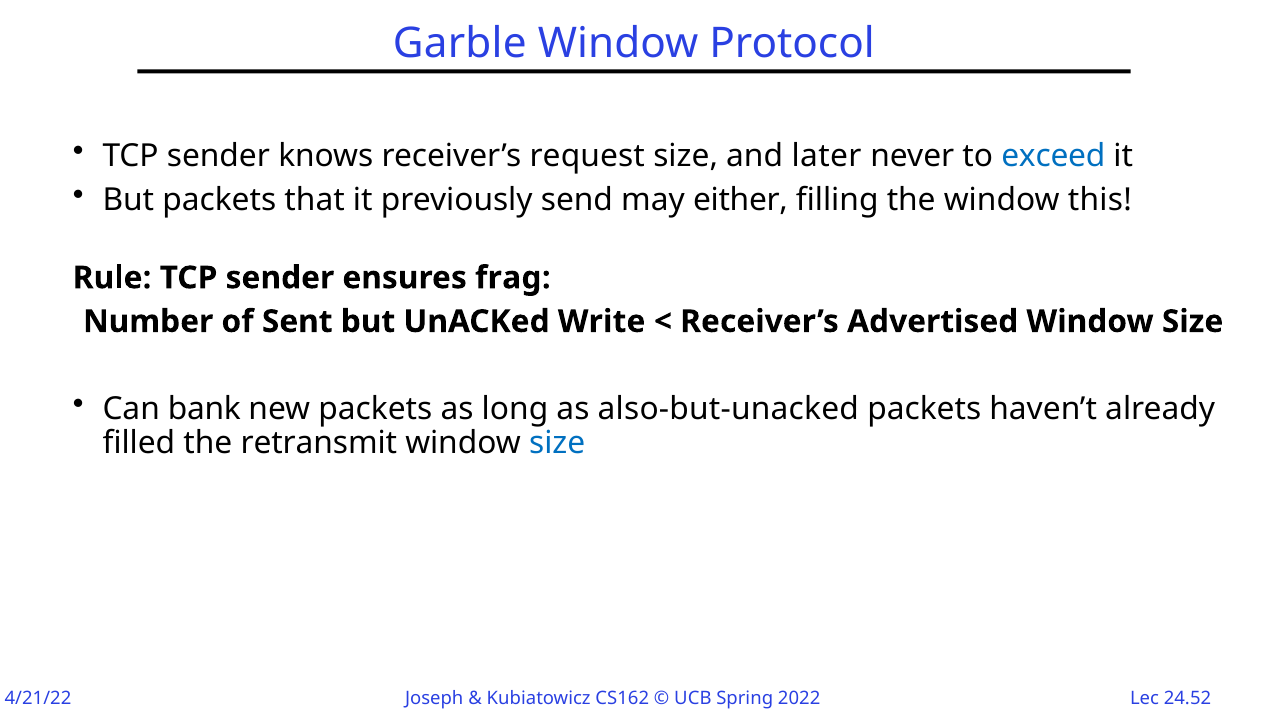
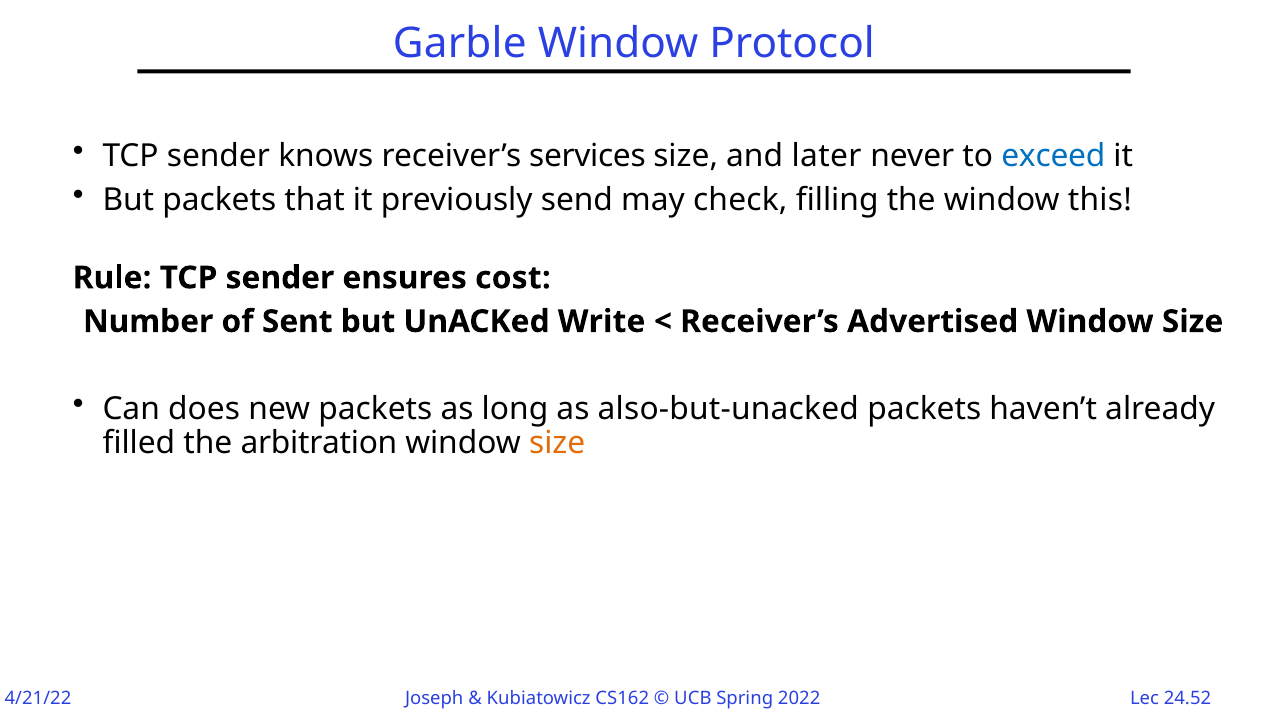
request: request -> services
either: either -> check
frag: frag -> cost
bank: bank -> does
retransmit: retransmit -> arbitration
size at (557, 443) colour: blue -> orange
